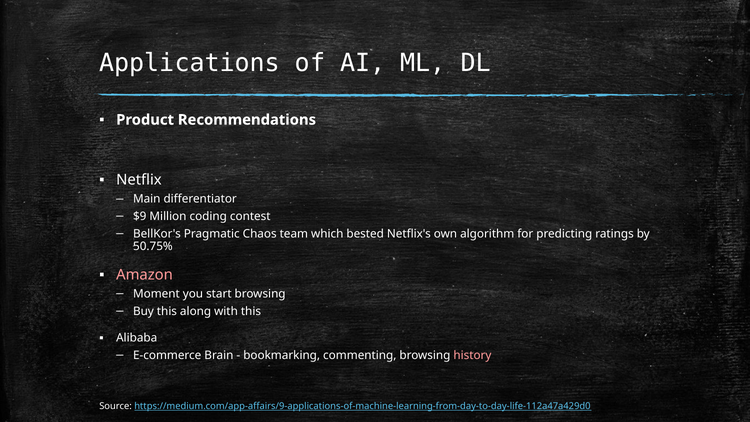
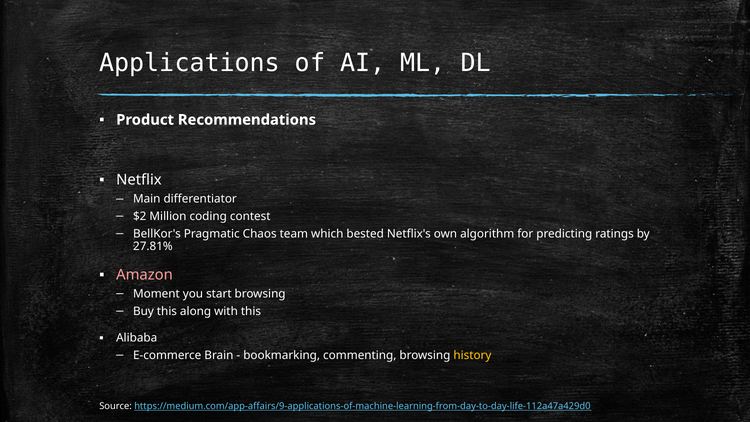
$9: $9 -> $2
50.75%: 50.75% -> 27.81%
history colour: pink -> yellow
